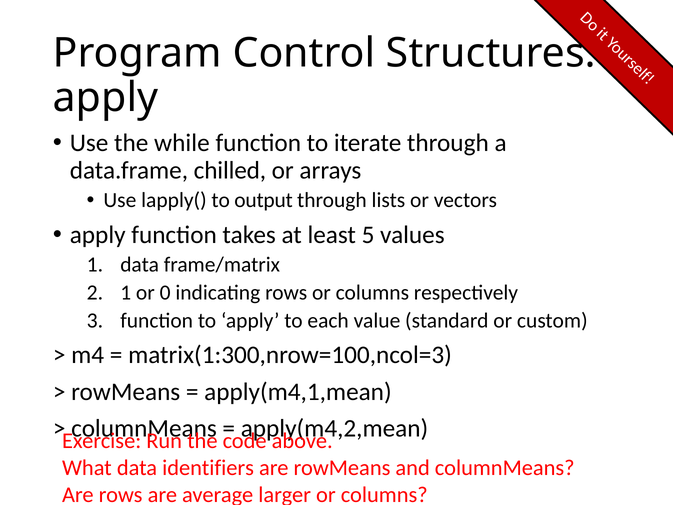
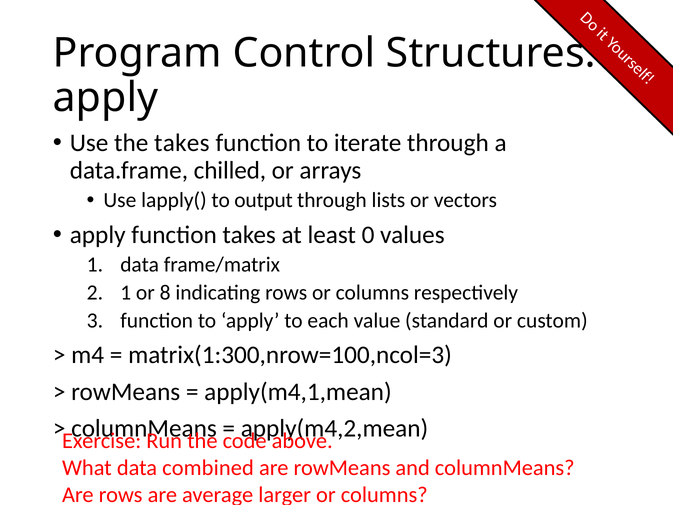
the while: while -> takes
5: 5 -> 0
0: 0 -> 8
identifiers: identifiers -> combined
